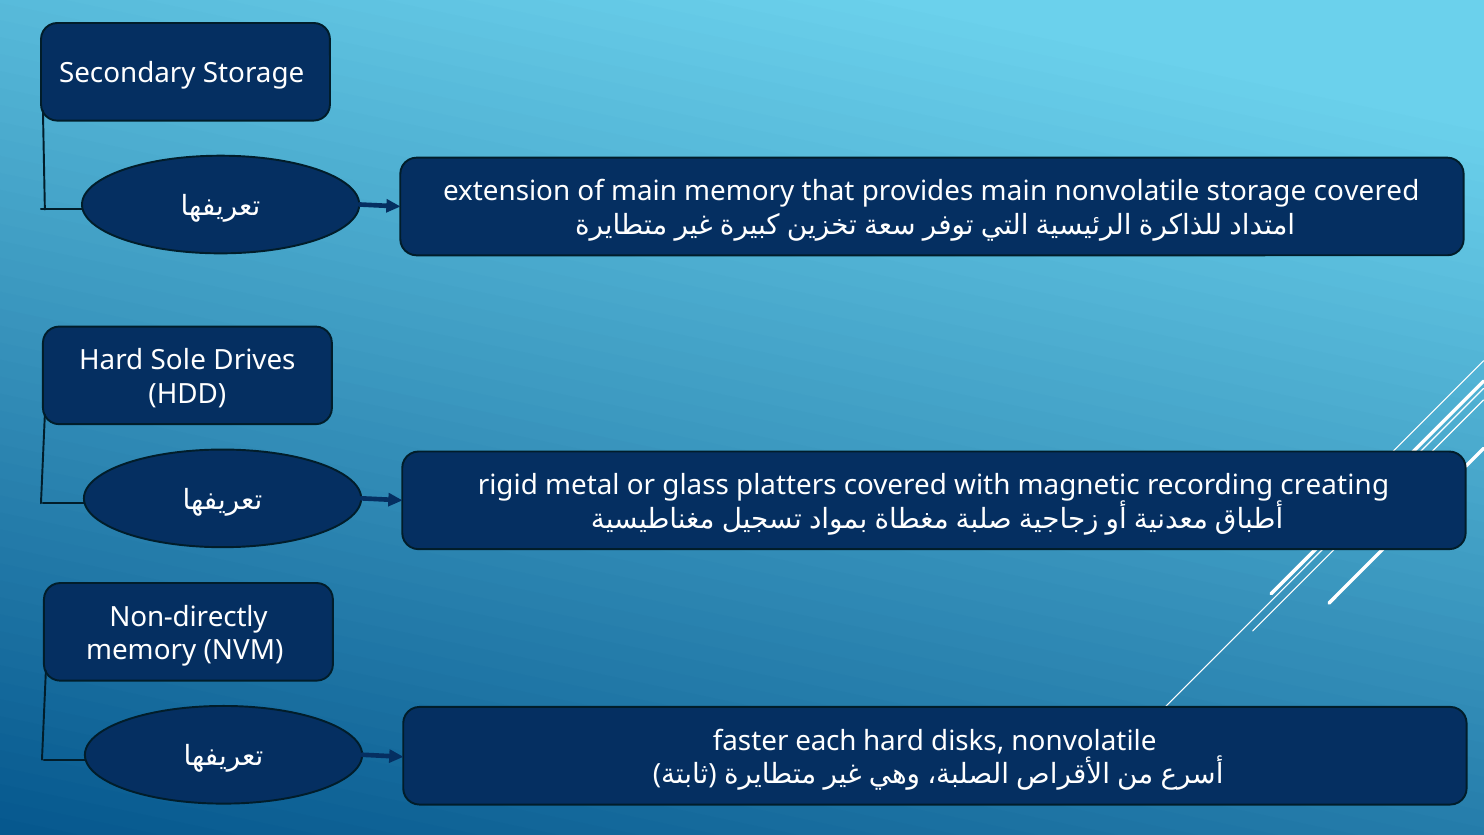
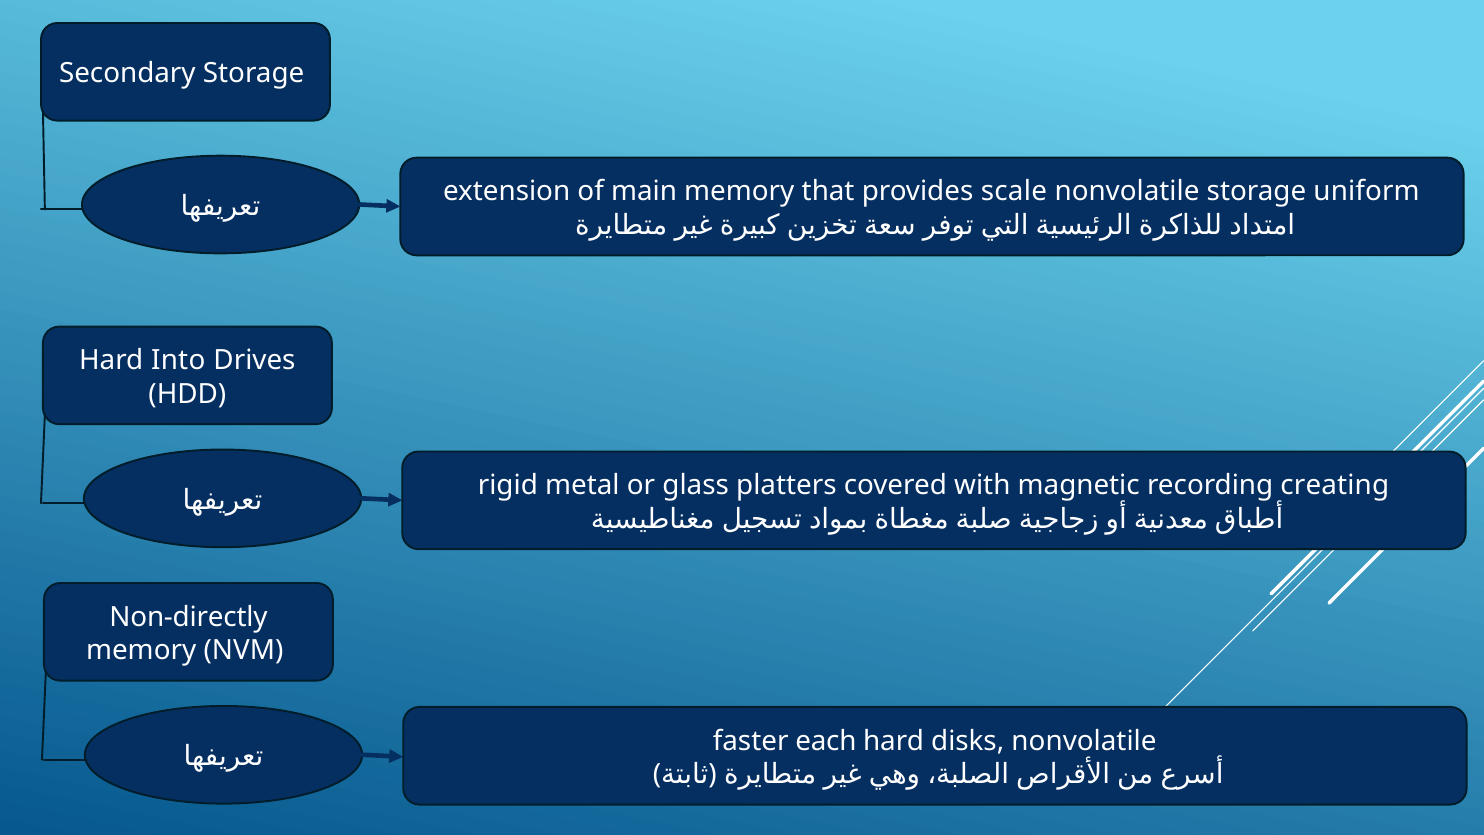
provides main: main -> scale
storage covered: covered -> uniform
Sole: Sole -> Into
